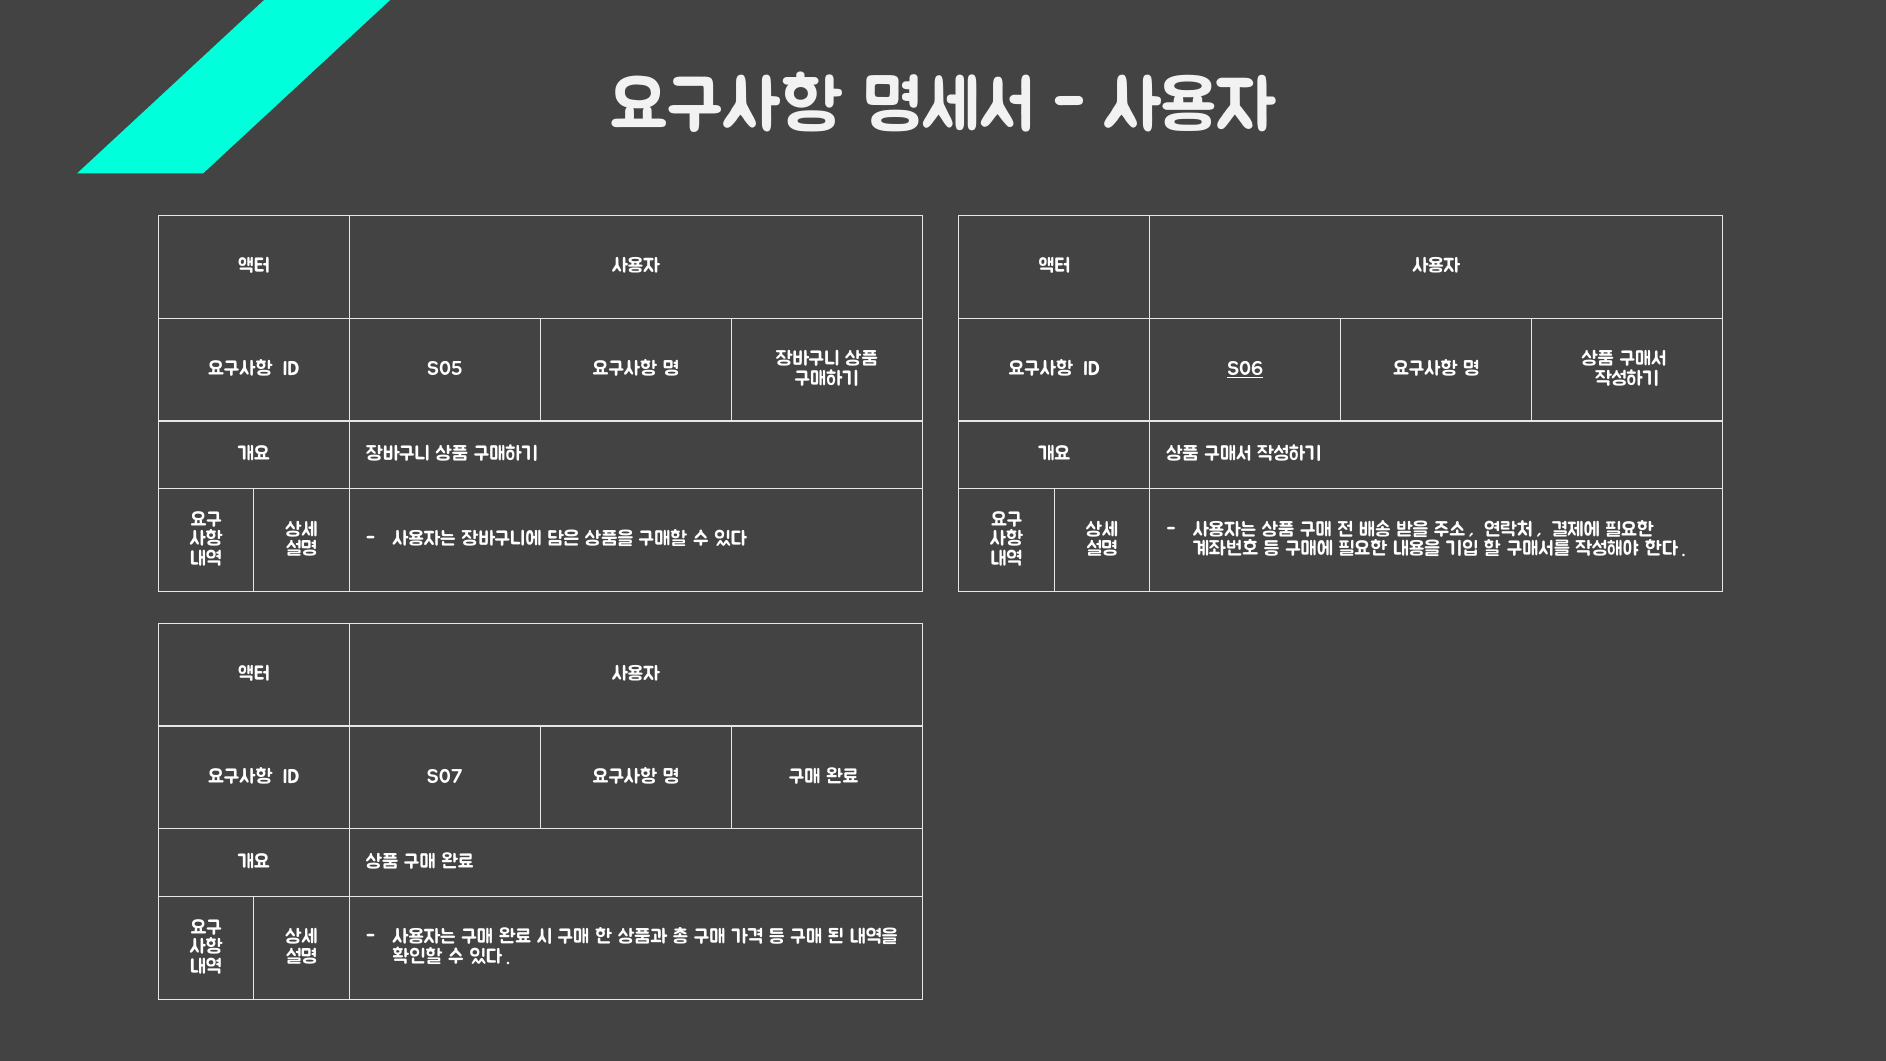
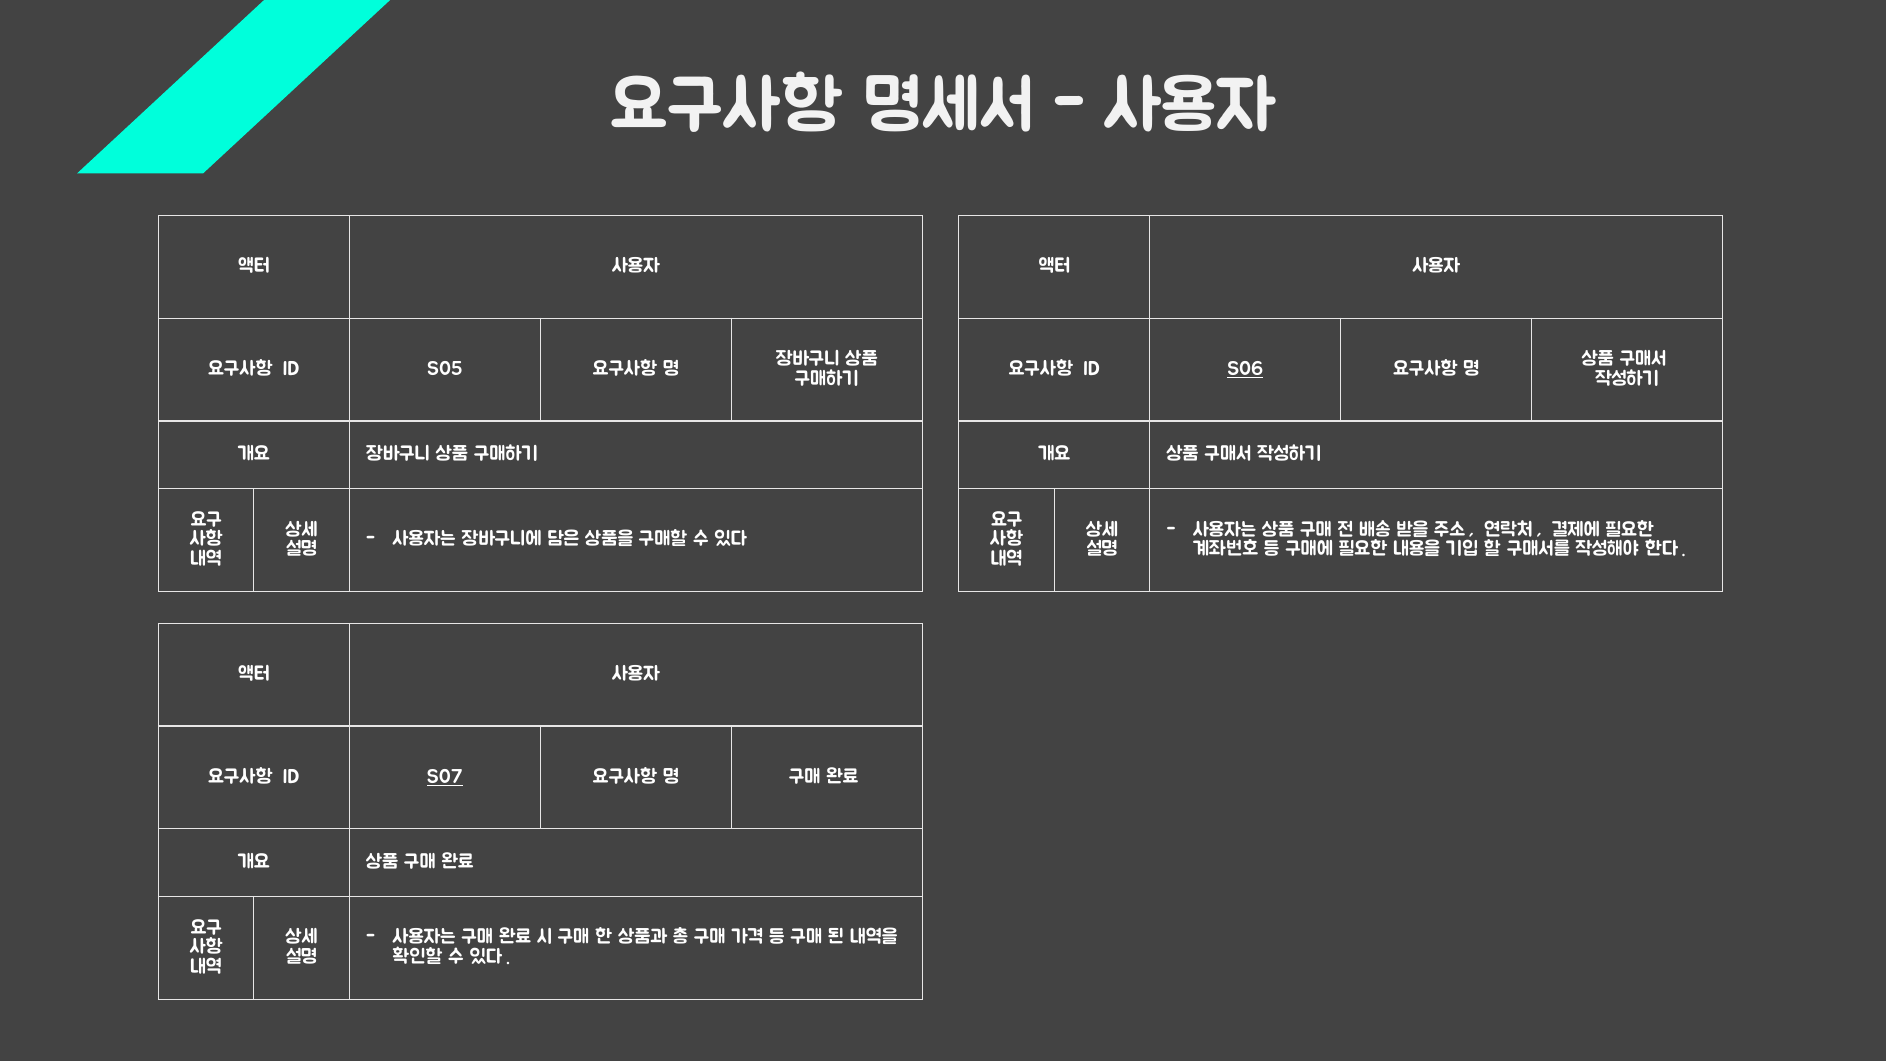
S07 underline: none -> present
